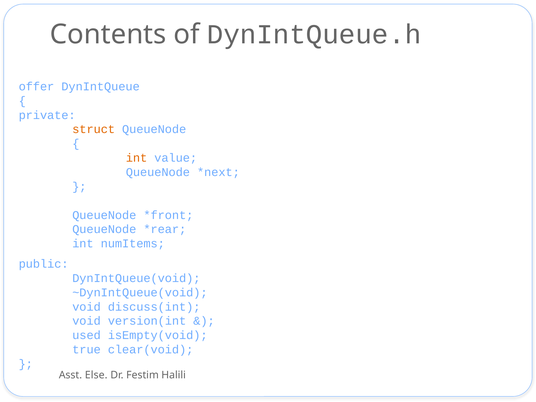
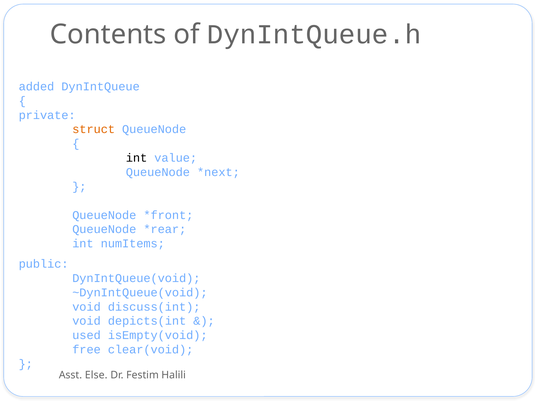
offer: offer -> added
int at (137, 158) colour: orange -> black
version(int: version(int -> depicts(int
true: true -> free
